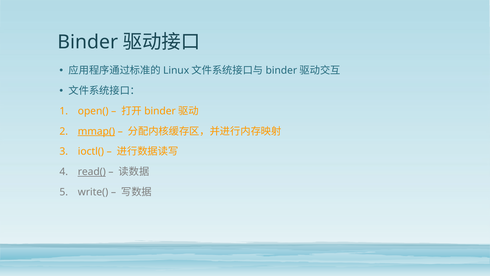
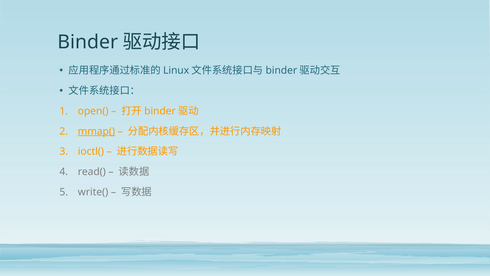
read( underline: present -> none
